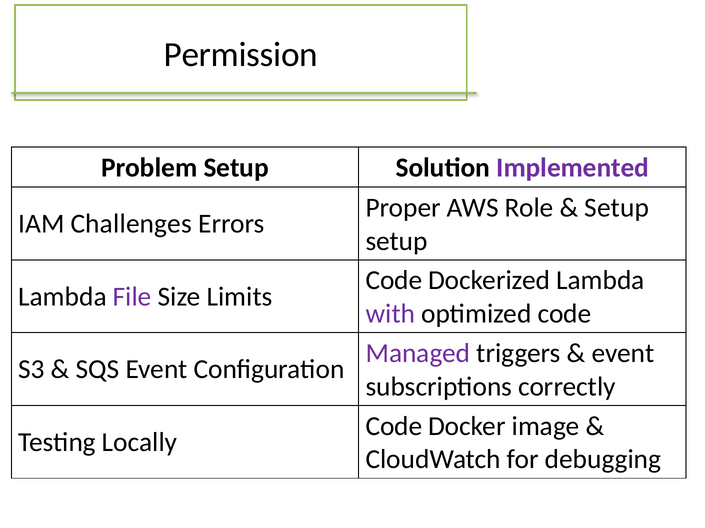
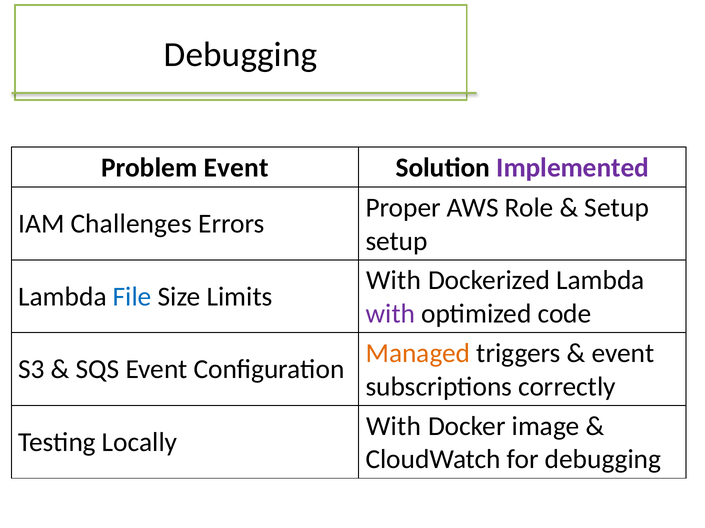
Permission at (241, 55): Permission -> Debugging
Problem Setup: Setup -> Event
Code at (394, 281): Code -> With
File colour: purple -> blue
Managed colour: purple -> orange
Code at (394, 427): Code -> With
